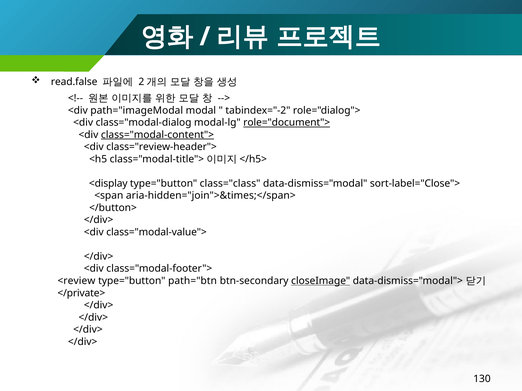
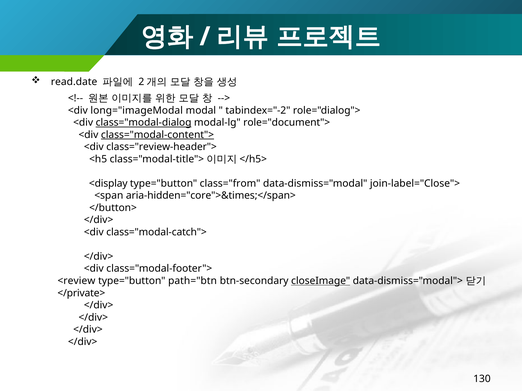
read.false: read.false -> read.date
path="imageModal: path="imageModal -> long="imageModal
class="modal-dialog underline: none -> present
role="document"> underline: present -> none
class="class: class="class -> class="from
sort-label="Close">: sort-label="Close"> -> join-label="Close">
aria-hidden="join">&times;</span>: aria-hidden="join">&times;</span> -> aria-hidden="core">&times;</span>
class="modal-value">: class="modal-value"> -> class="modal-catch">
